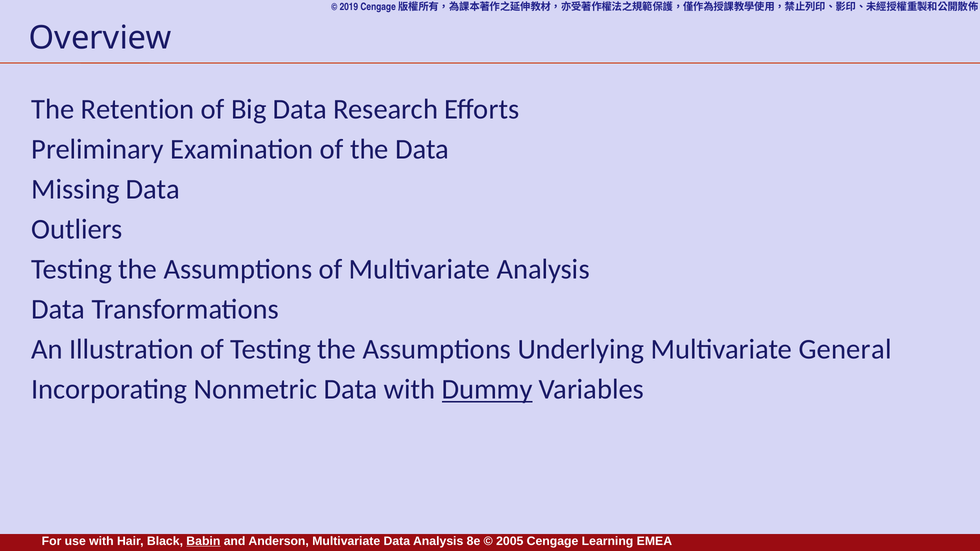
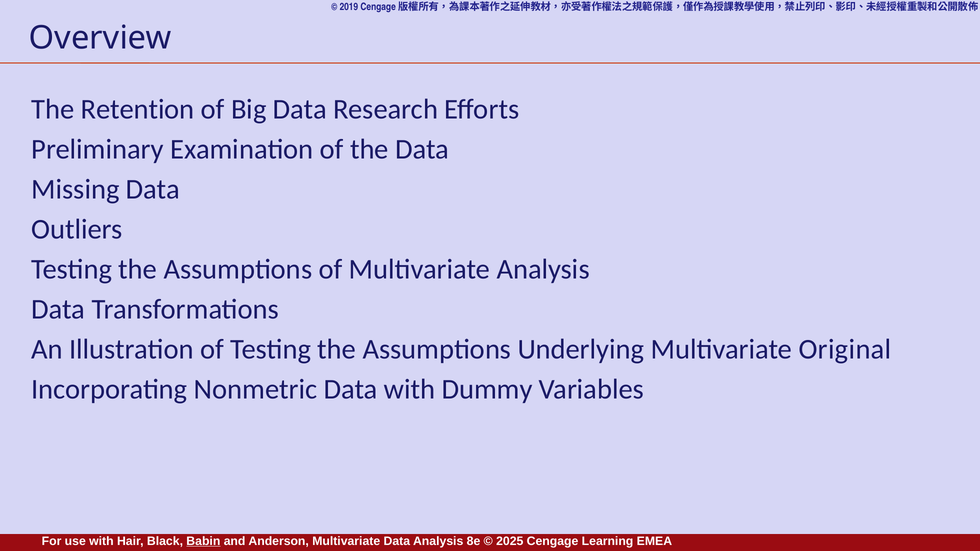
General: General -> Original
Dummy underline: present -> none
2005: 2005 -> 2025
